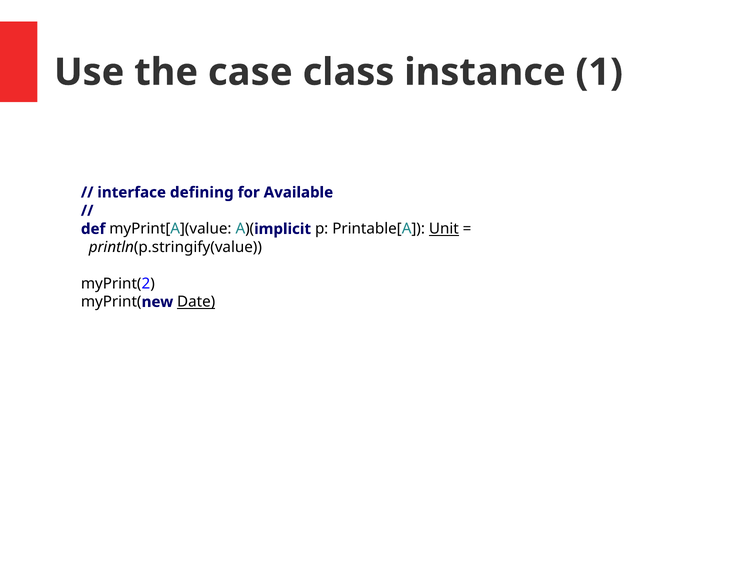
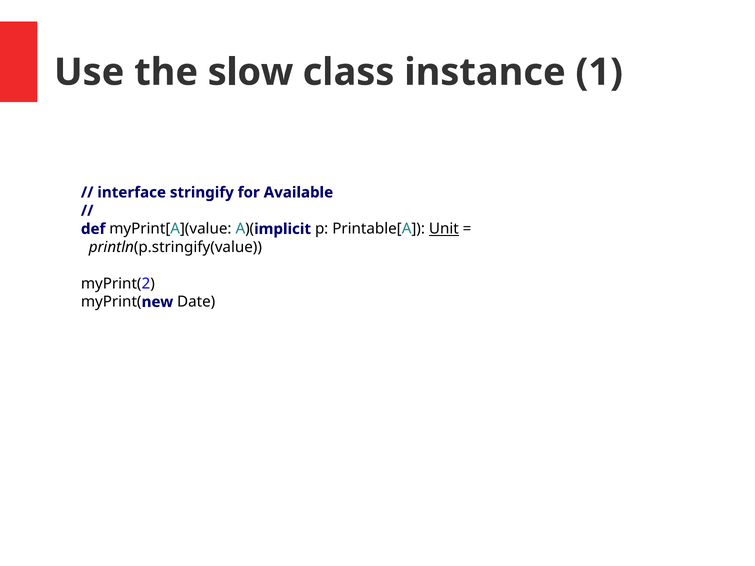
case: case -> slow
defining: defining -> stringify
Date underline: present -> none
